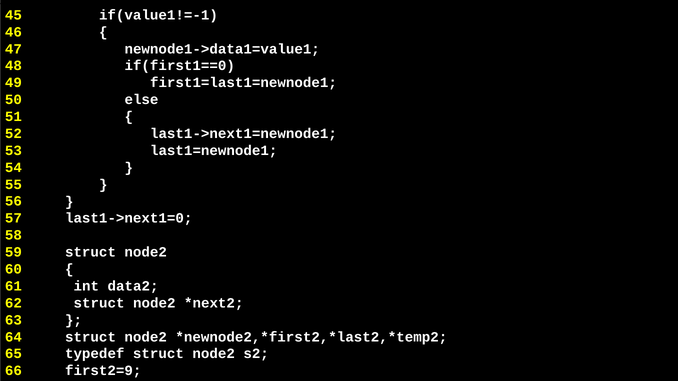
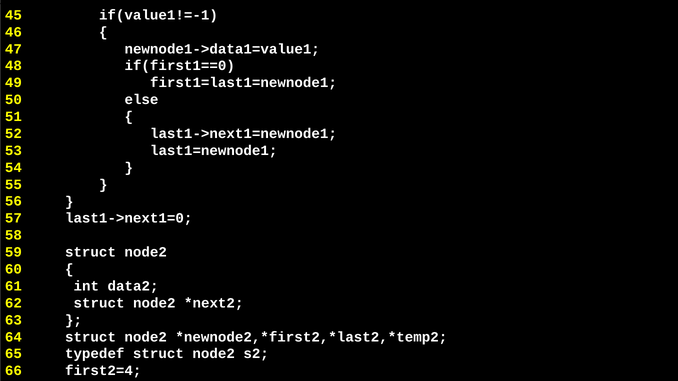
first2=9: first2=9 -> first2=4
